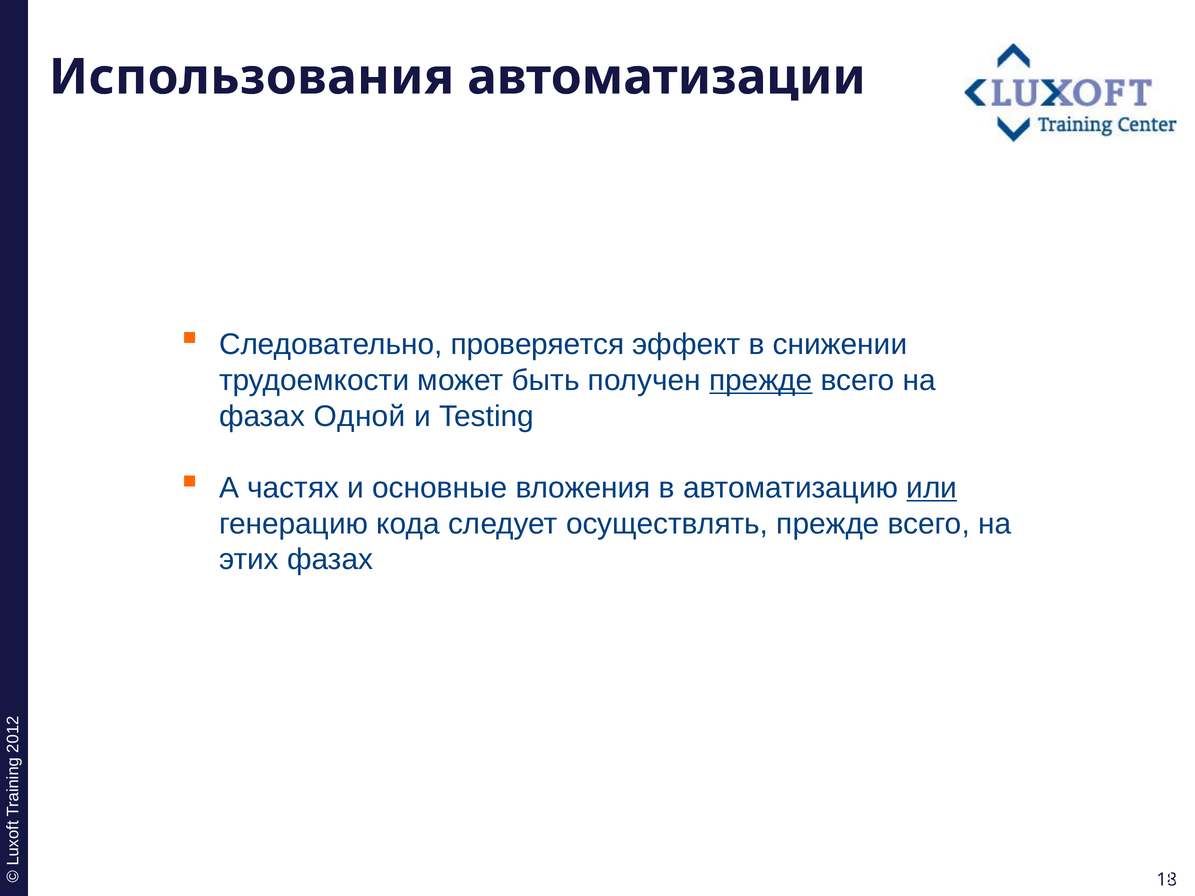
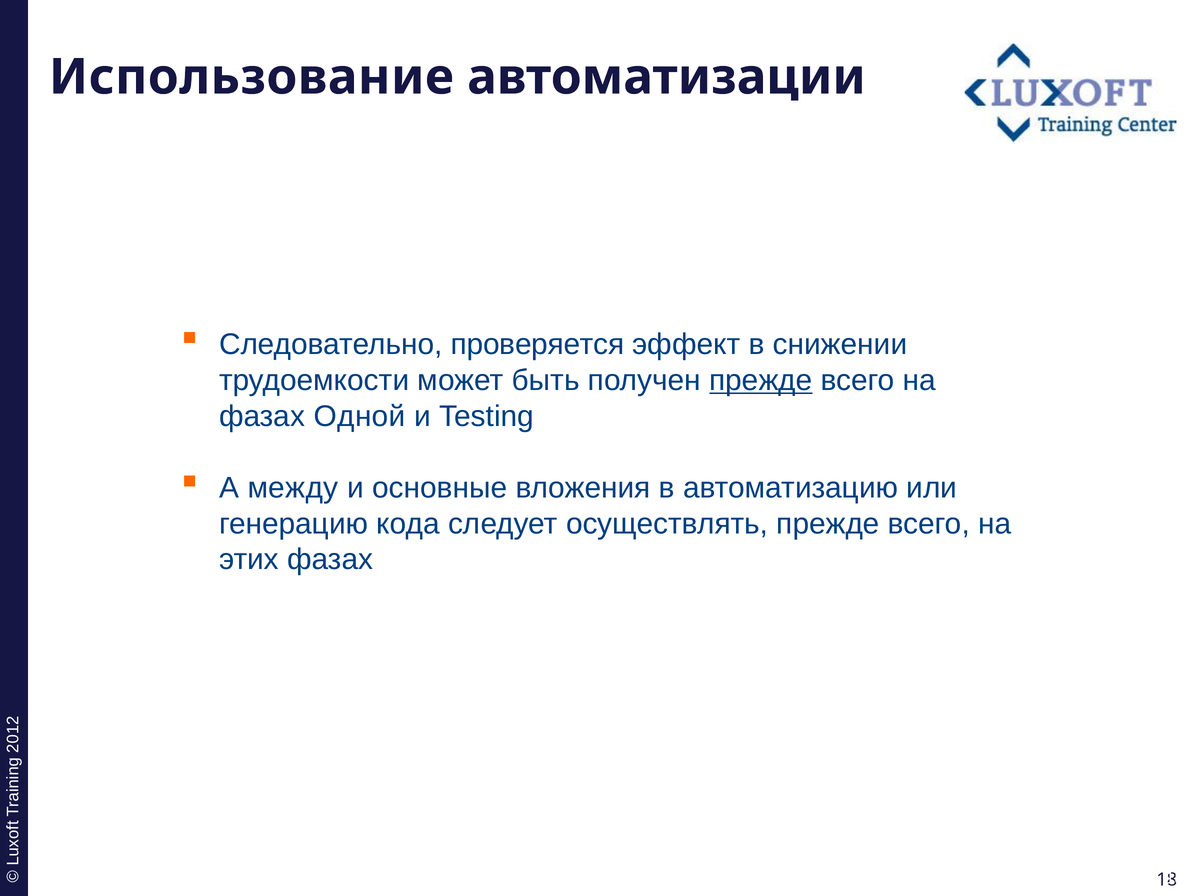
Использования: Использования -> Использование
частях: частях -> между
или underline: present -> none
